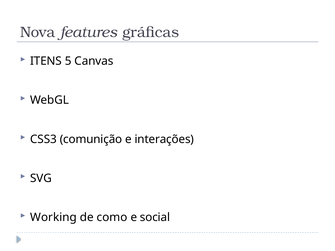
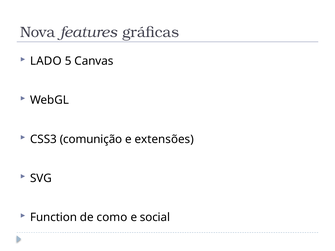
ITENS: ITENS -> LADO
interações: interações -> extensões
Working: Working -> Function
